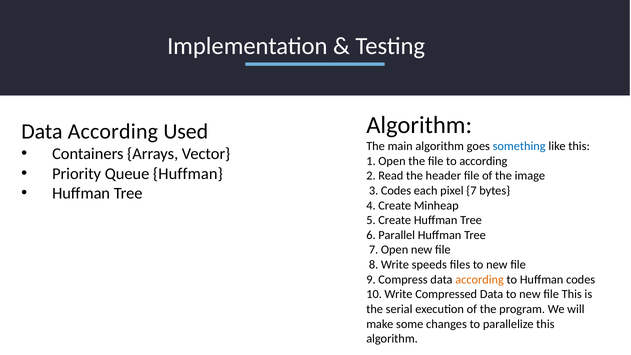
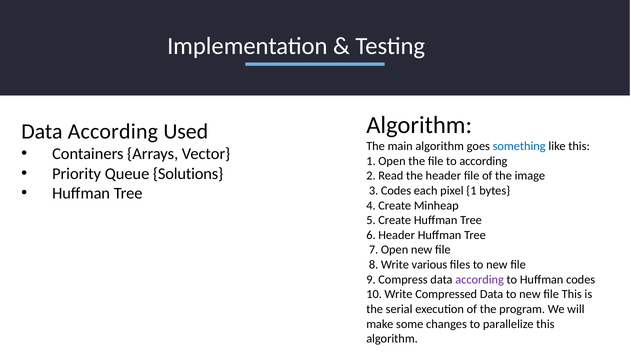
Queue Huffman: Huffman -> Solutions
pixel 7: 7 -> 1
6 Parallel: Parallel -> Header
speeds: speeds -> various
according at (480, 280) colour: orange -> purple
